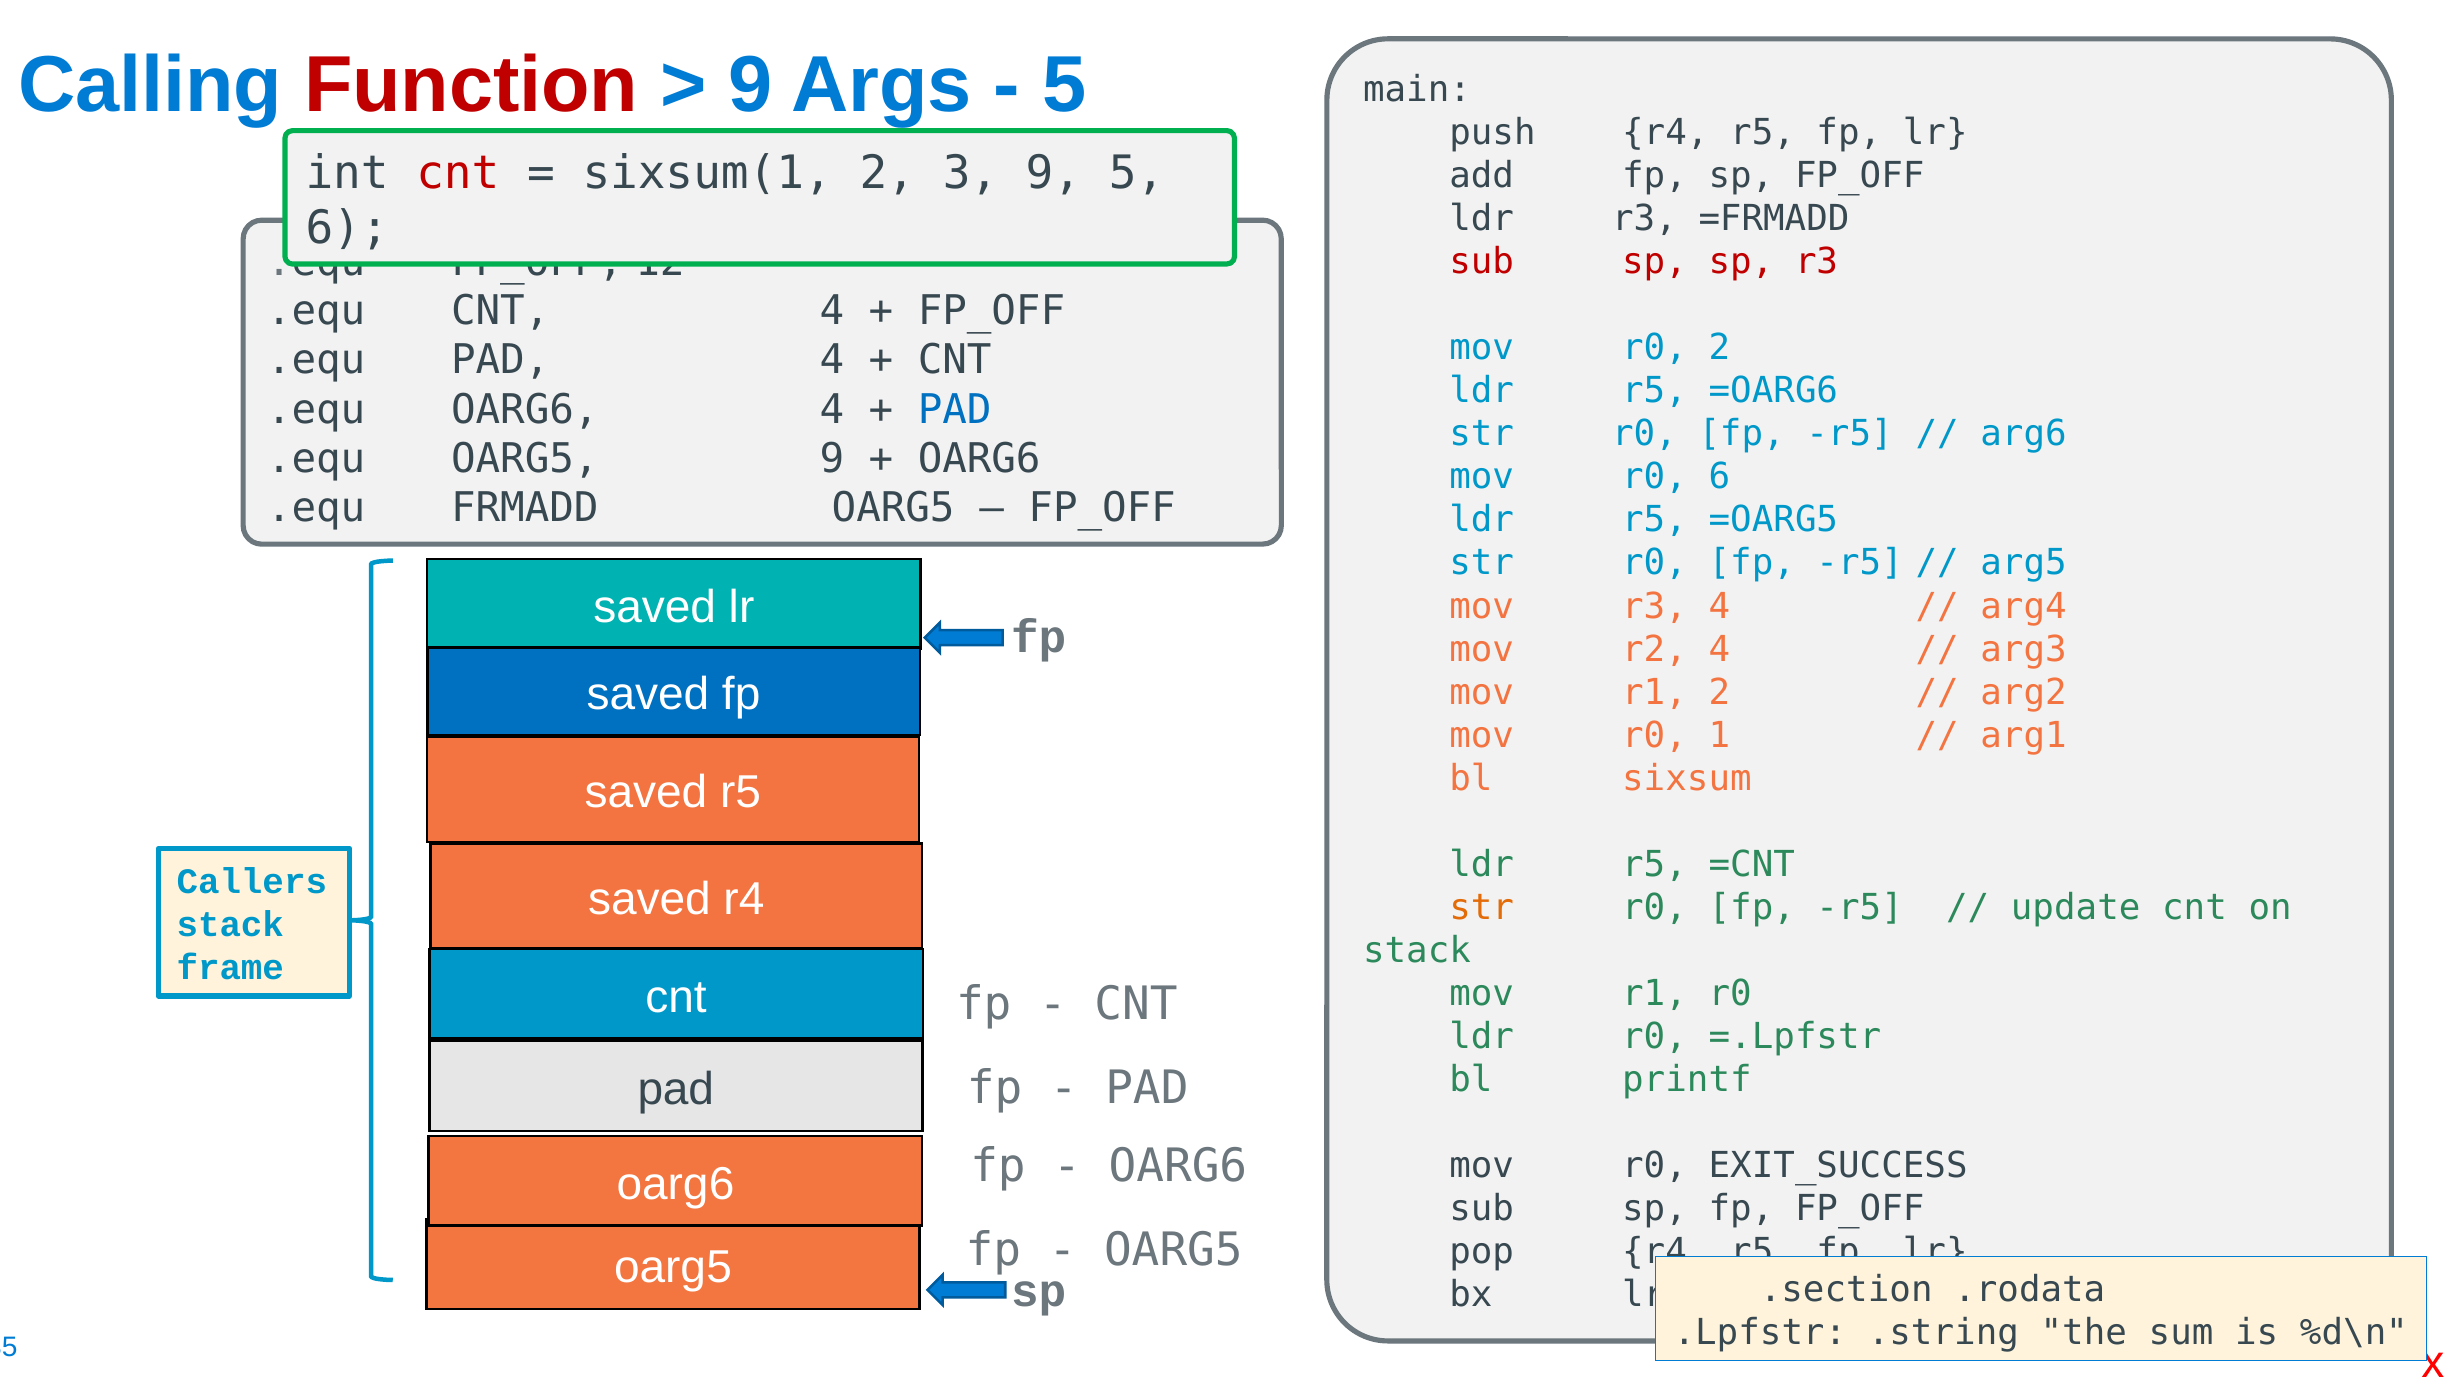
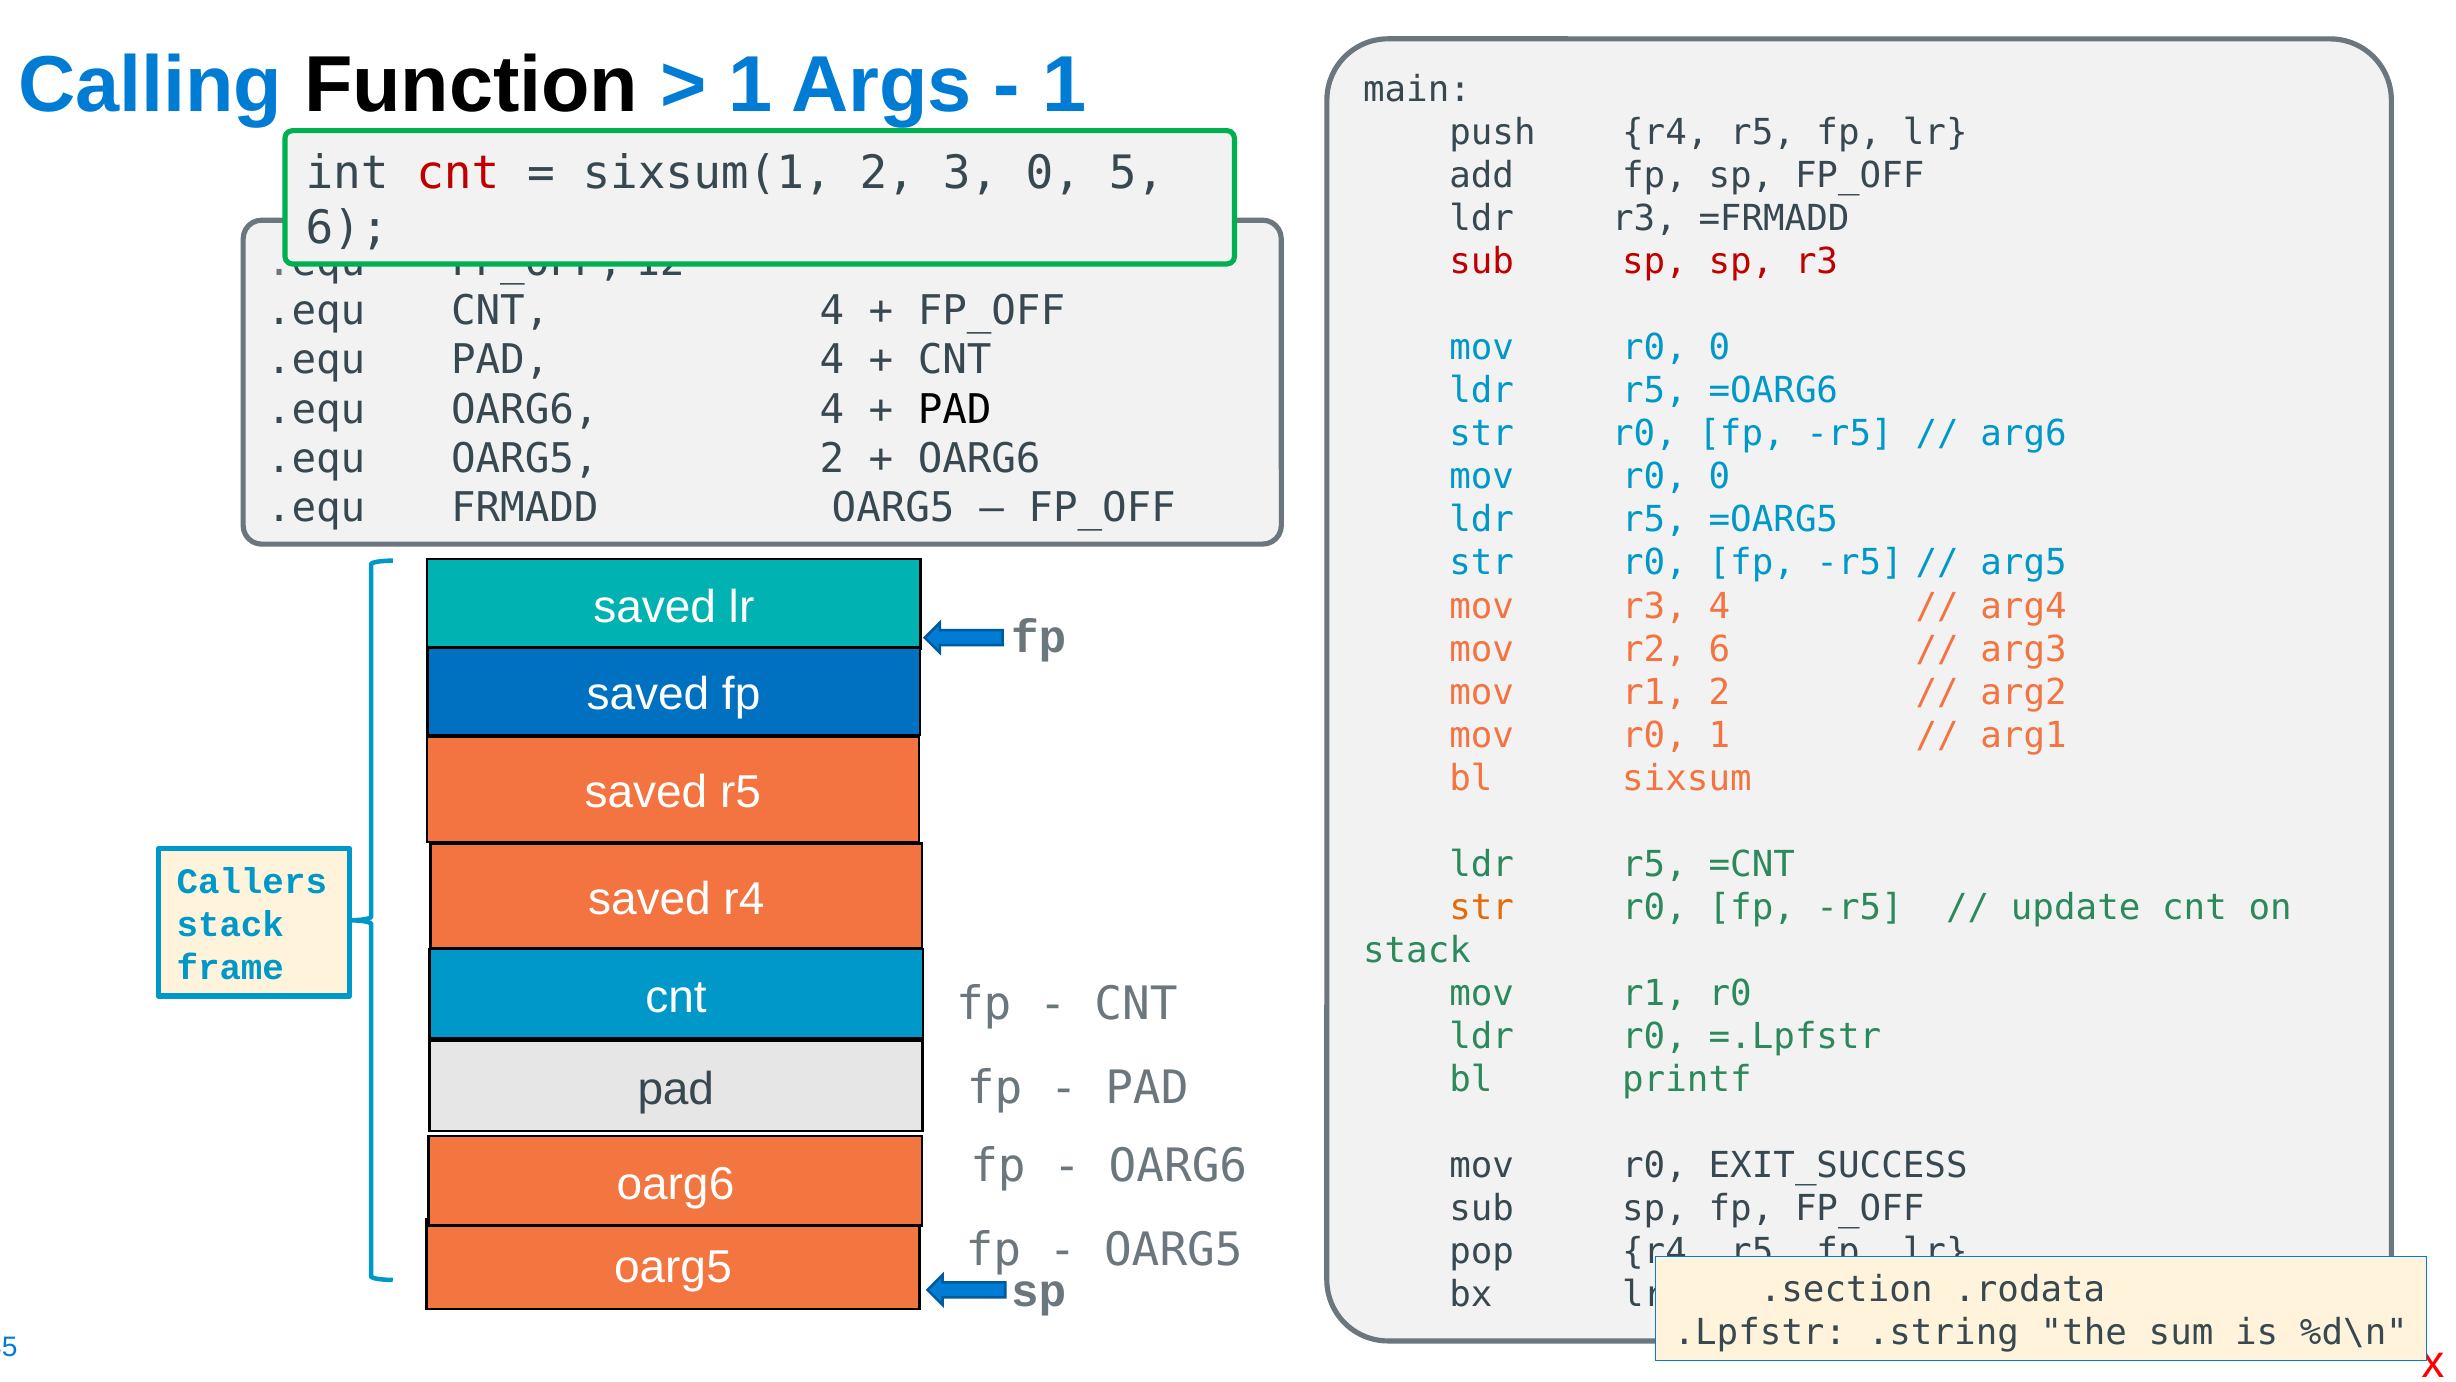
Function colour: red -> black
9 at (750, 85): 9 -> 1
5 at (1064, 85): 5 -> 1
3 9: 9 -> 0
2 at (1719, 348): 2 -> 0
PAD at (955, 409) colour: blue -> black
OARG5 9: 9 -> 2
6 at (1719, 477): 6 -> 0
r2 4: 4 -> 6
